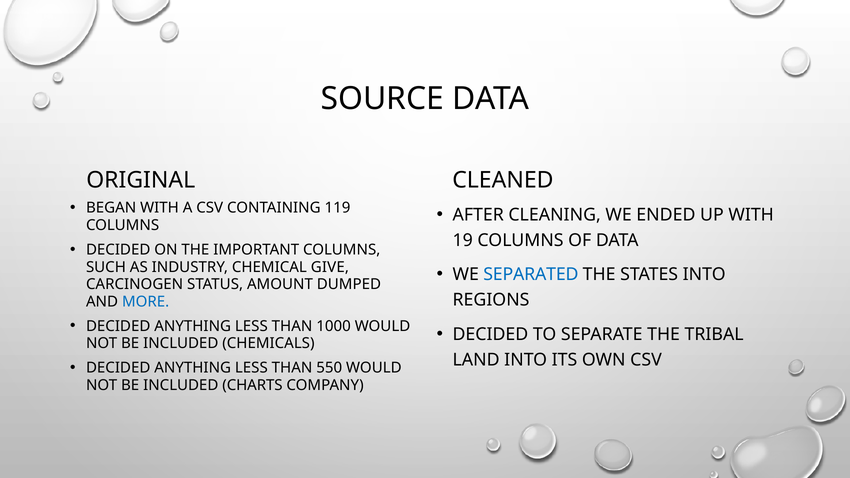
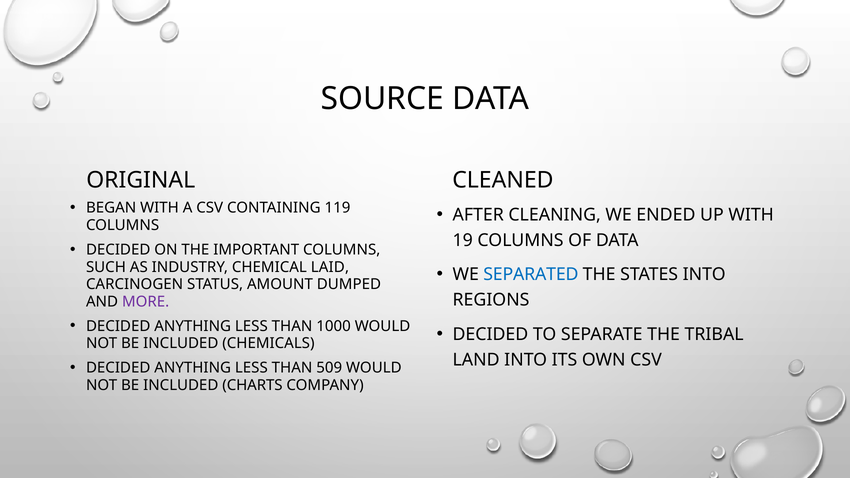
GIVE: GIVE -> LAID
MORE colour: blue -> purple
550: 550 -> 509
